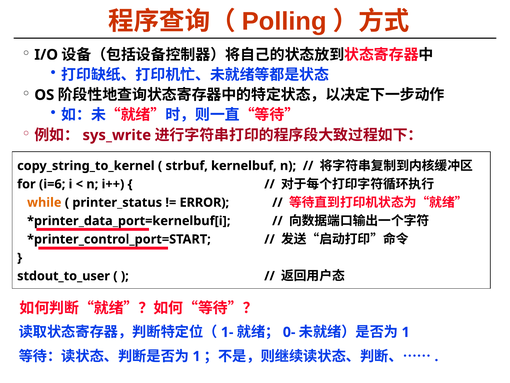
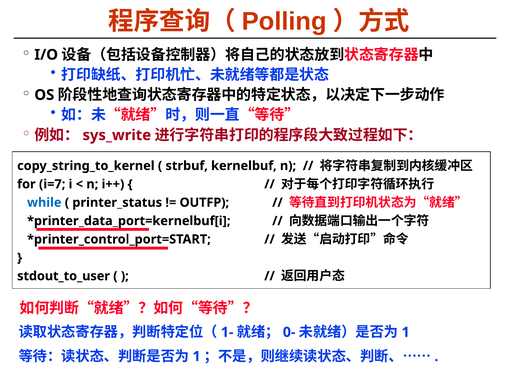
i=6: i=6 -> i=7
while colour: orange -> blue
ERROR: ERROR -> OUTFP
